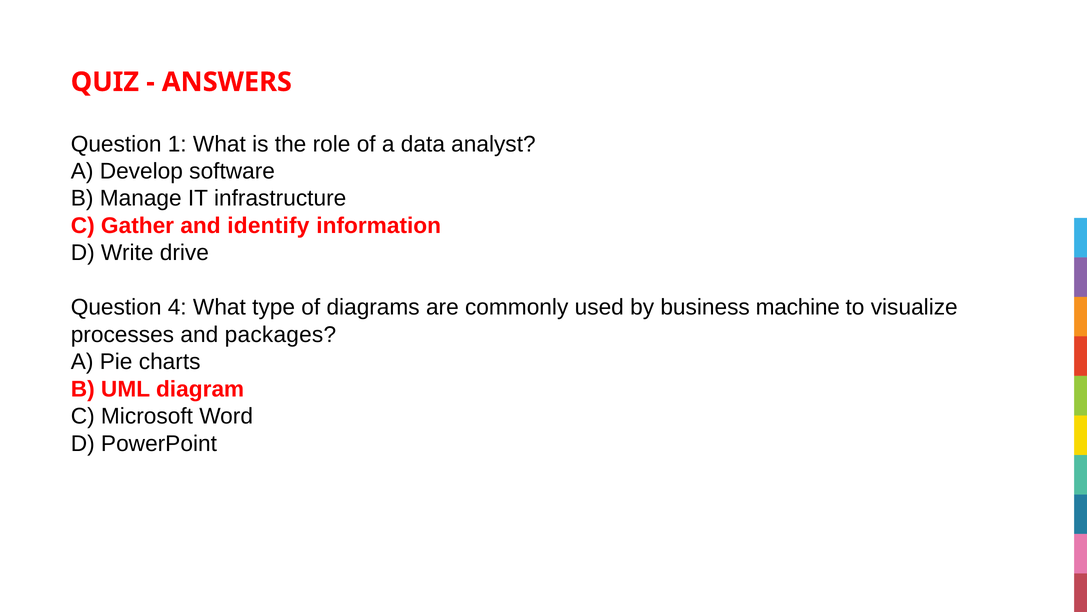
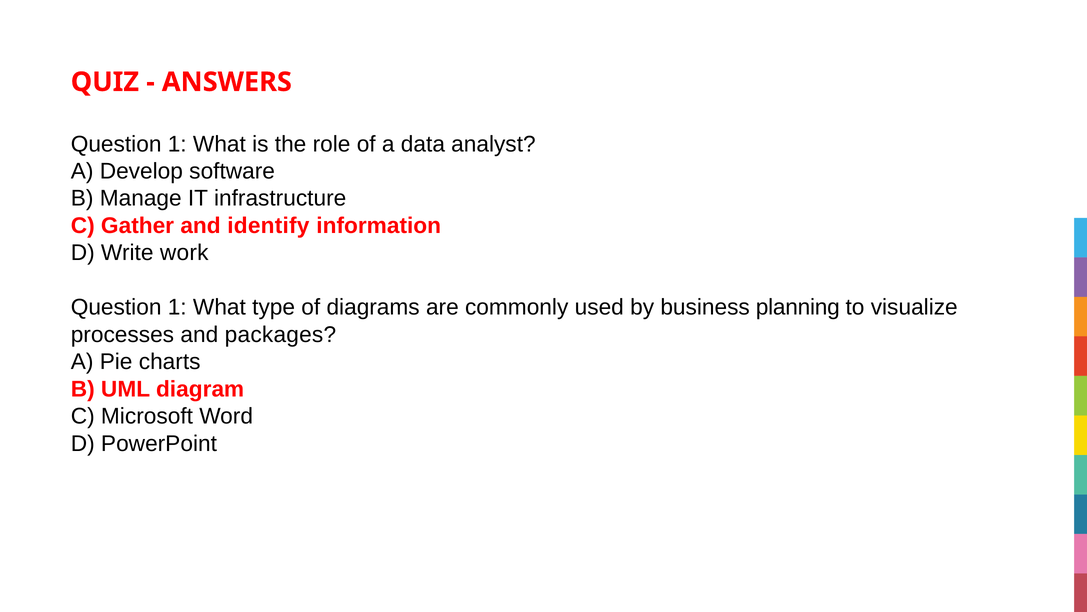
drive: drive -> work
4 at (177, 307): 4 -> 1
machine: machine -> planning
